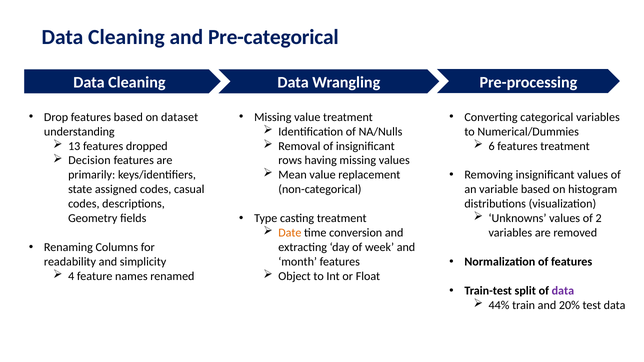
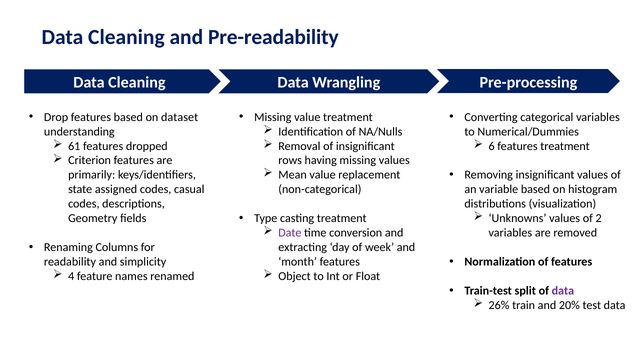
Pre-categorical: Pre-categorical -> Pre-readability
13: 13 -> 61
Decision: Decision -> Criterion
Date colour: orange -> purple
44%: 44% -> 26%
